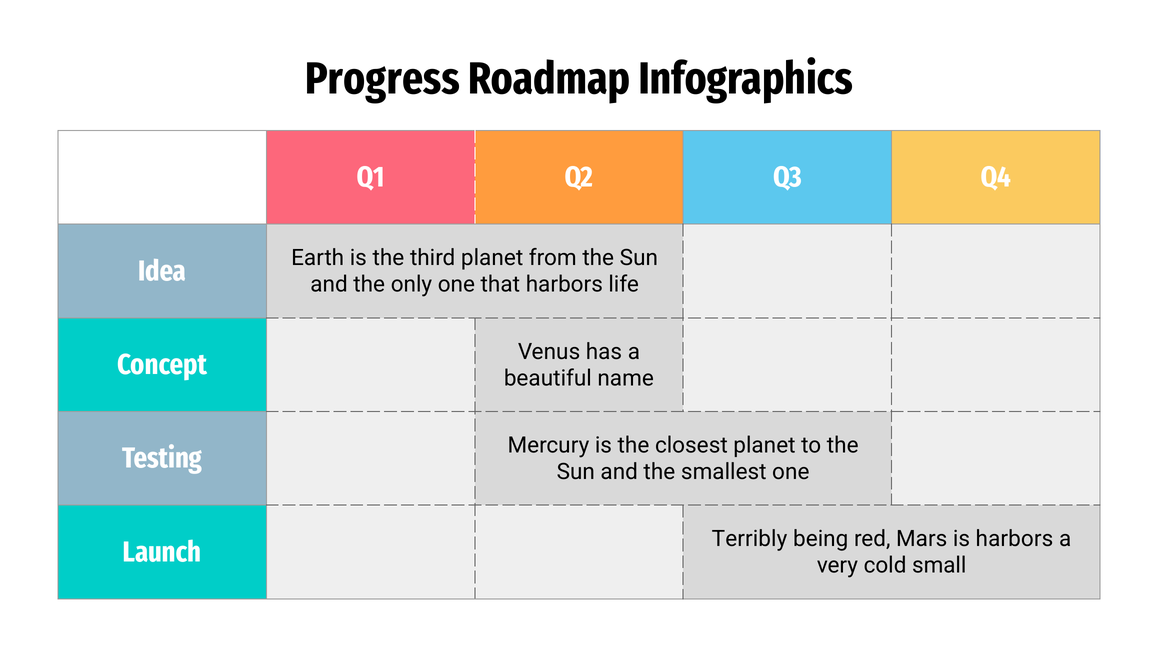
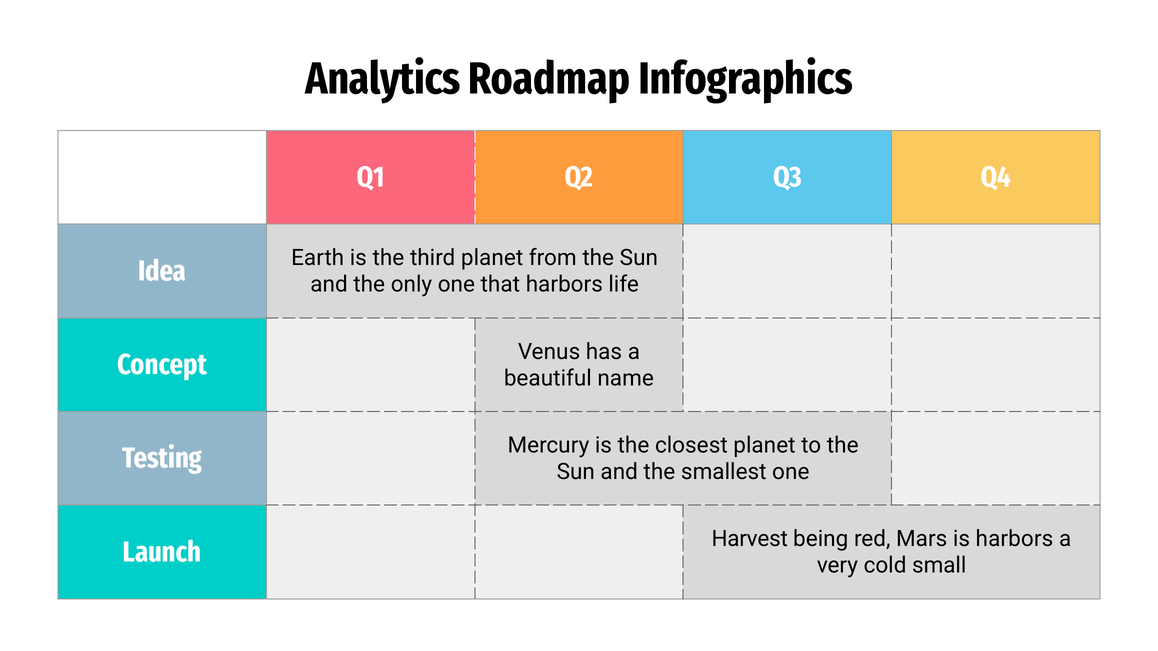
Progress: Progress -> Analytics
Terribly: Terribly -> Harvest
